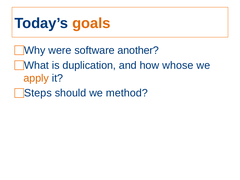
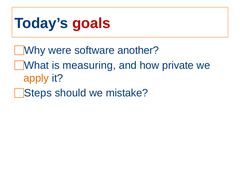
goals colour: orange -> red
duplication: duplication -> measuring
whose: whose -> private
method: method -> mistake
